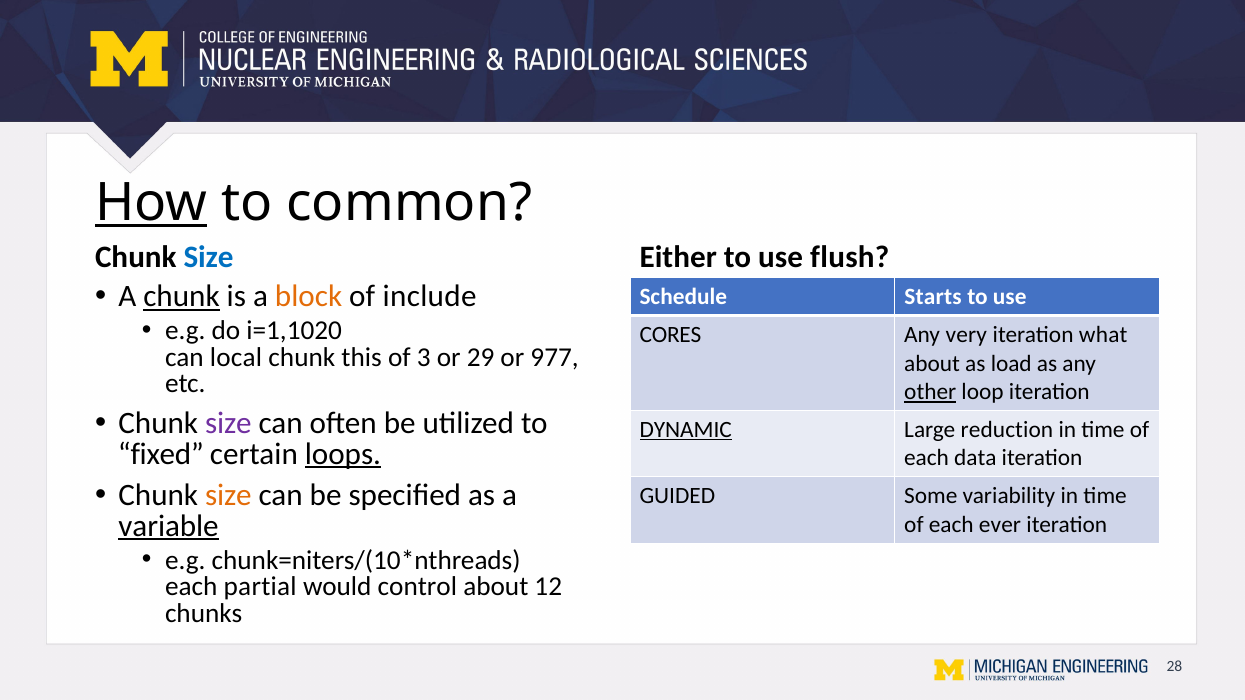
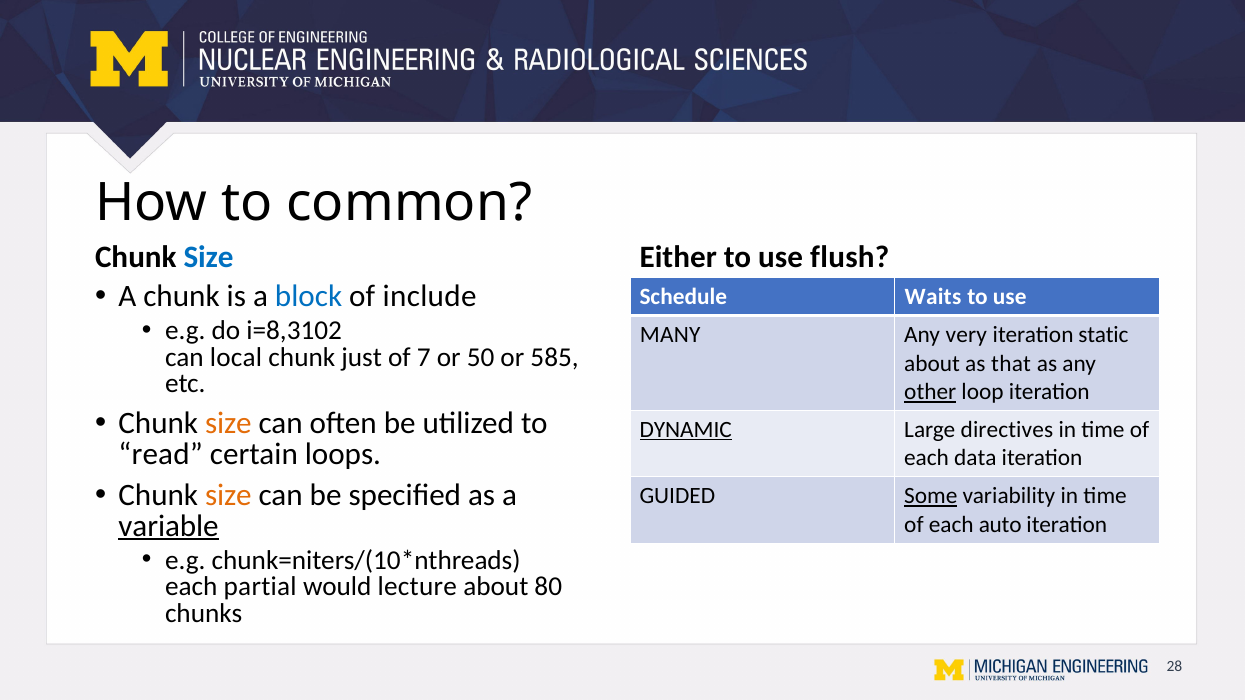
How underline: present -> none
chunk at (181, 297) underline: present -> none
block colour: orange -> blue
Starts: Starts -> Waits
i=1,1020: i=1,1020 -> i=8,3102
CORES: CORES -> MANY
what: what -> static
this: this -> just
3: 3 -> 7
29: 29 -> 50
977: 977 -> 585
load: load -> that
size at (228, 424) colour: purple -> orange
reduction: reduction -> directives
fixed: fixed -> read
loops underline: present -> none
Some underline: none -> present
ever: ever -> auto
control: control -> lecture
12: 12 -> 80
